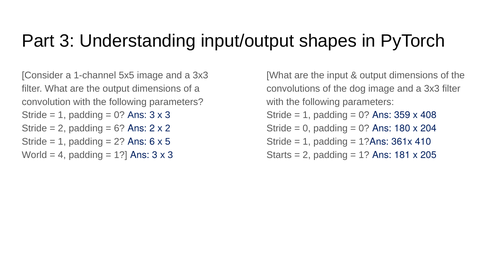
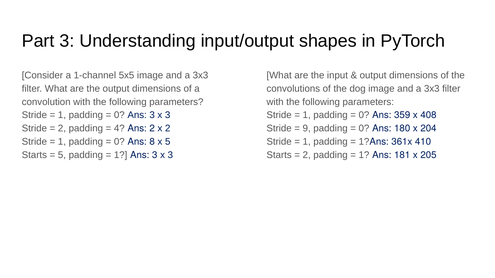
6 at (119, 129): 6 -> 4
0 at (307, 129): 0 -> 9
2 at (119, 142): 2 -> 0
Ans 6: 6 -> 8
World at (34, 155): World -> Starts
4 at (62, 155): 4 -> 5
